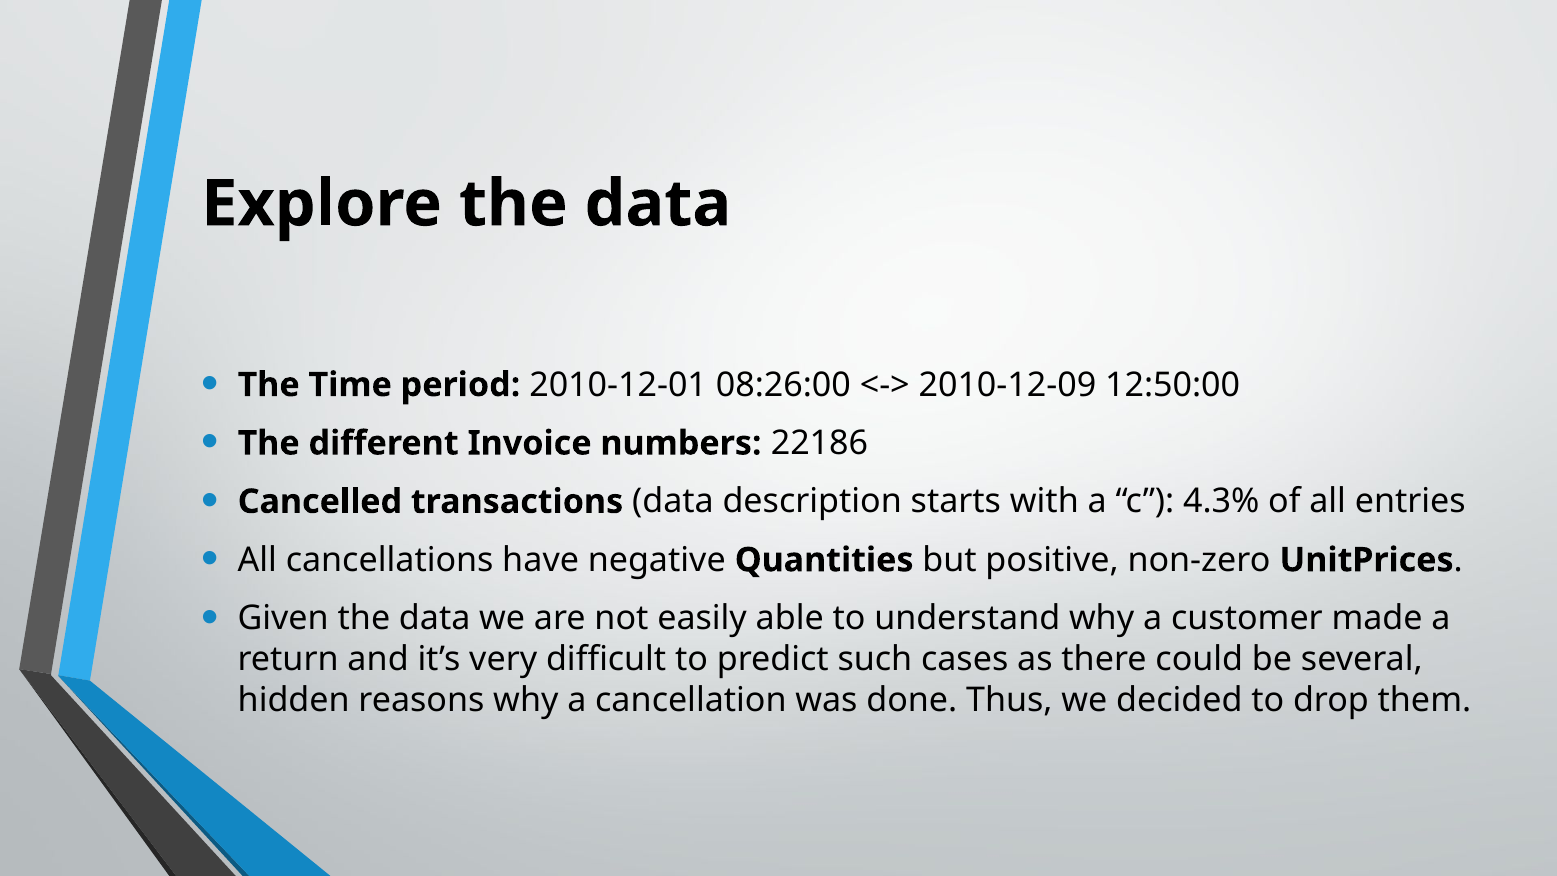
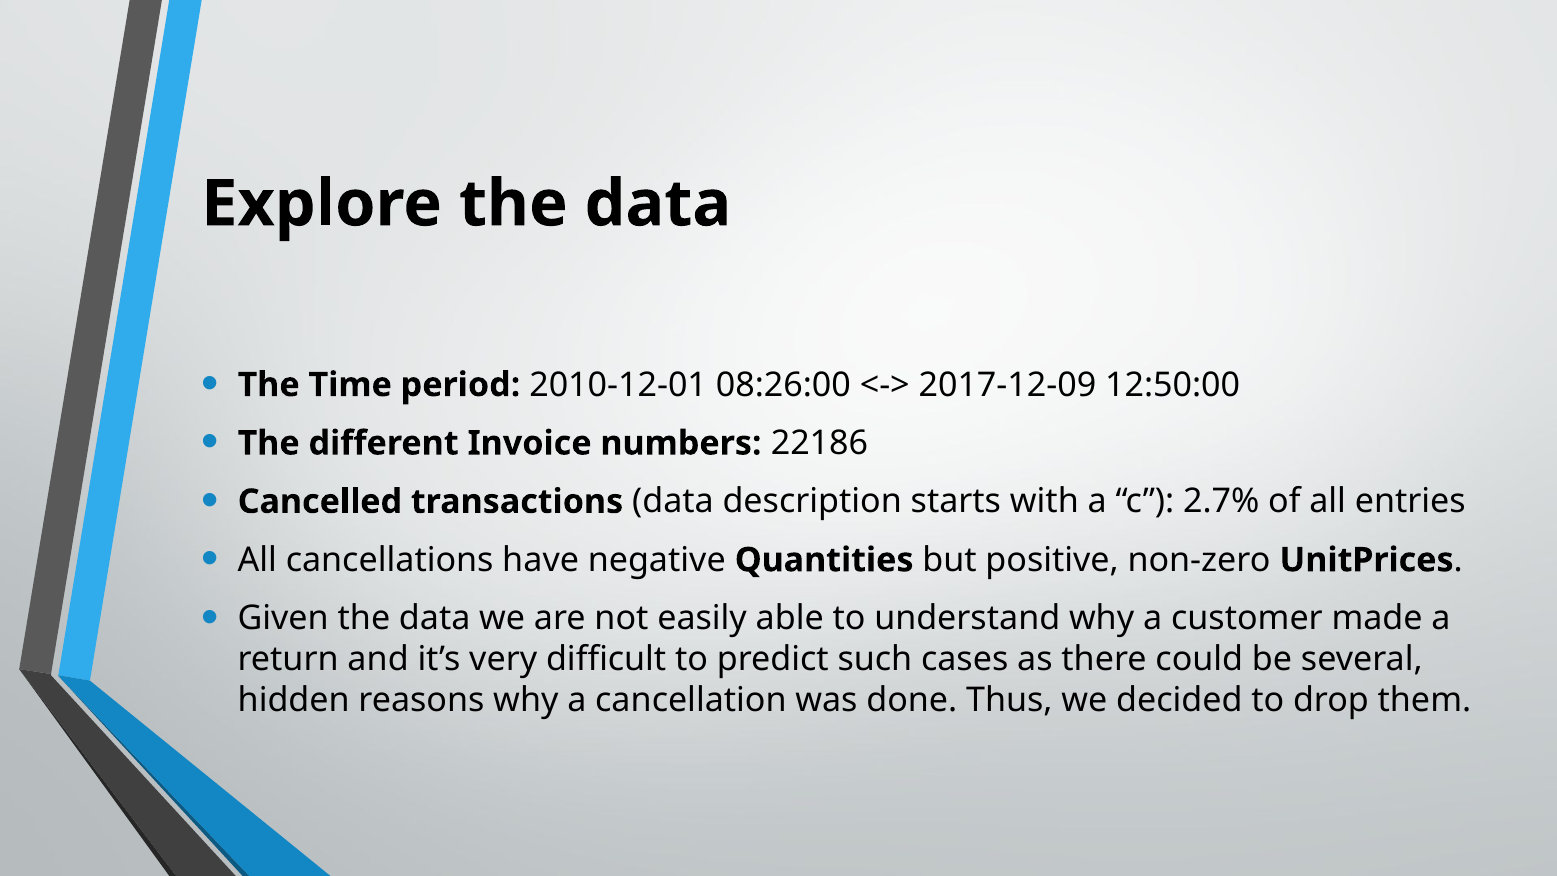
2010-12-09: 2010-12-09 -> 2017-12-09
4.3%: 4.3% -> 2.7%
